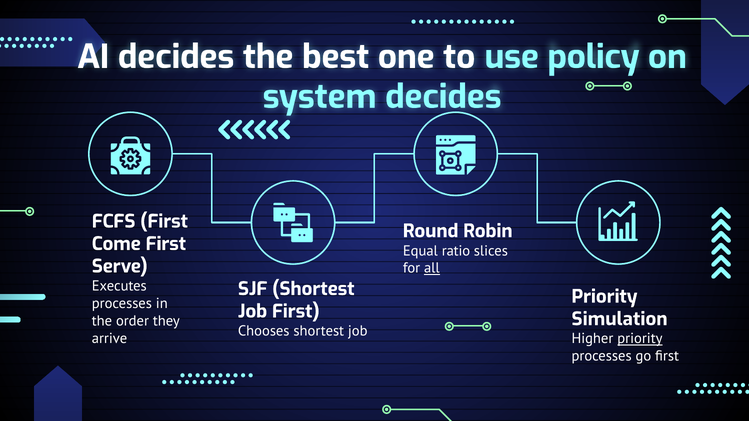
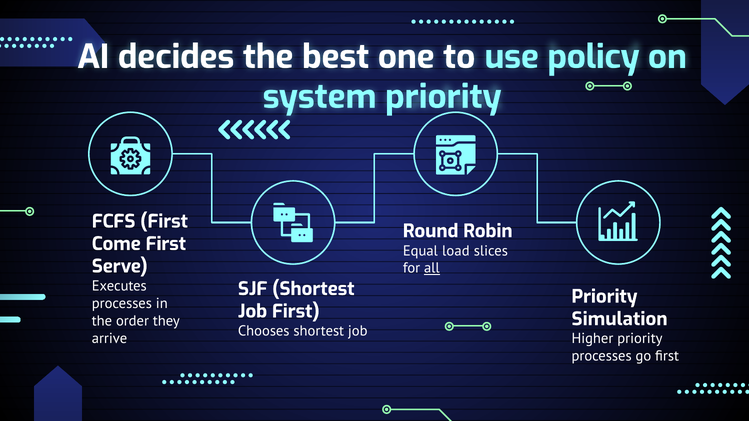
system decides: decides -> priority
ratio: ratio -> load
priority at (640, 339) underline: present -> none
